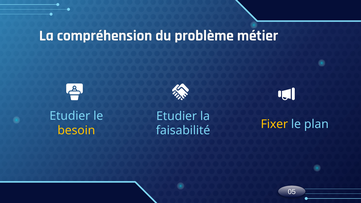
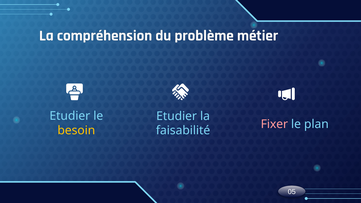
Fixer colour: yellow -> pink
